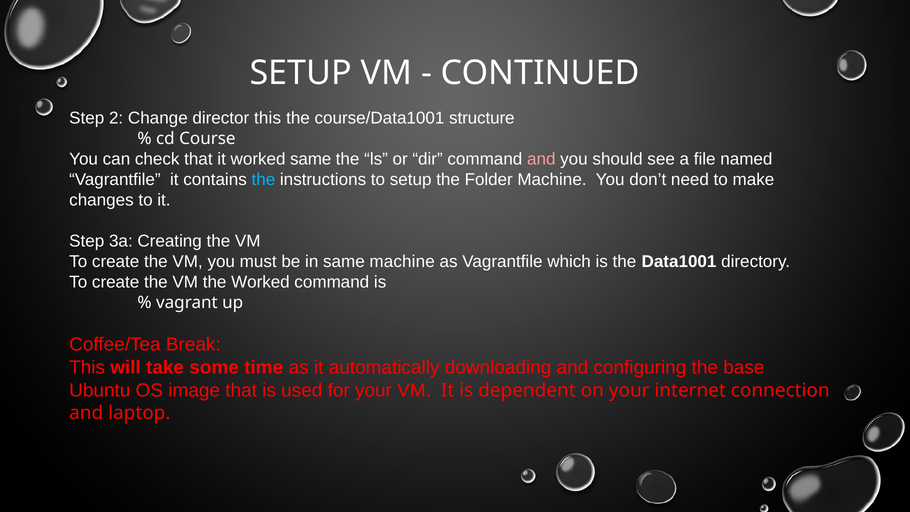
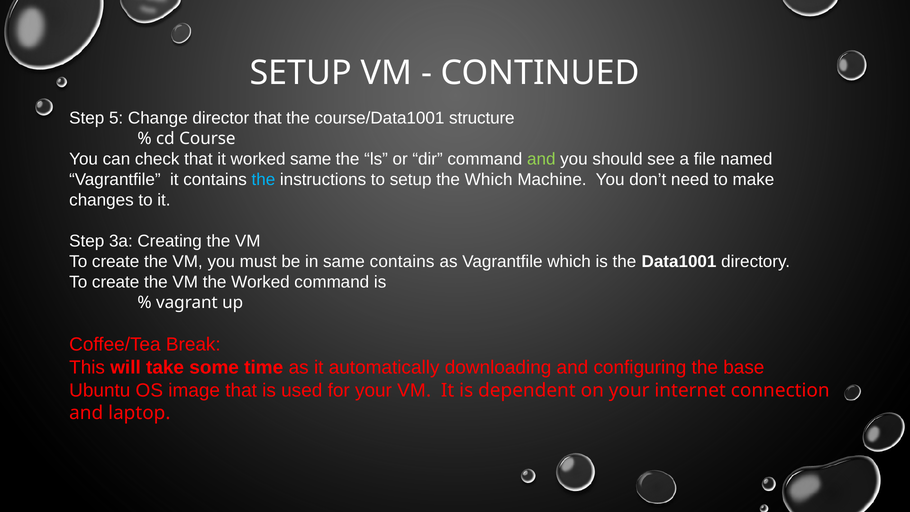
2: 2 -> 5
director this: this -> that
and at (541, 159) colour: pink -> light green
the Folder: Folder -> Which
same machine: machine -> contains
